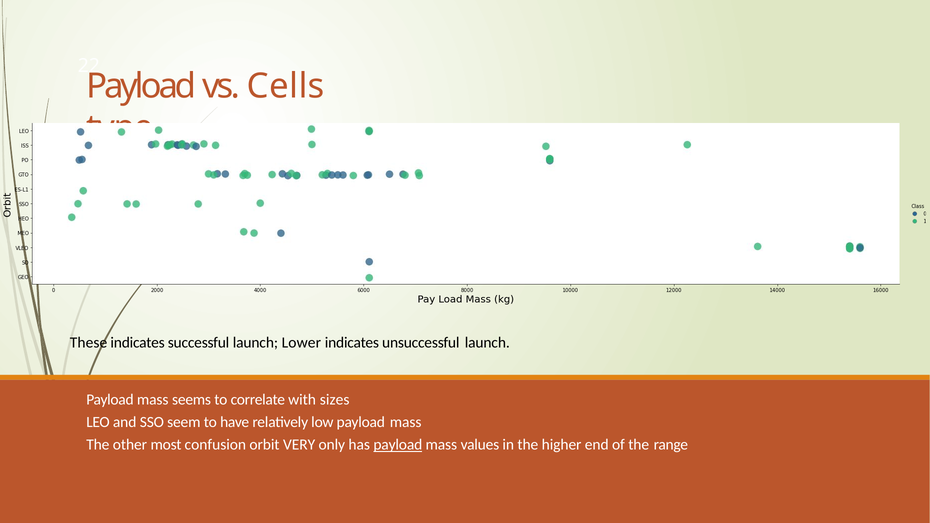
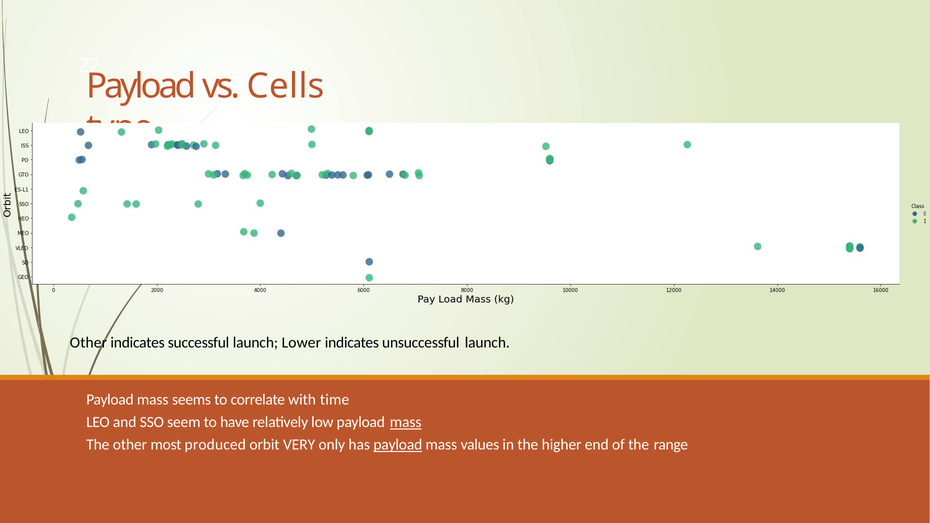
These at (89, 343): These -> Other
sizes: sizes -> time
mass at (406, 422) underline: none -> present
confusion: confusion -> produced
